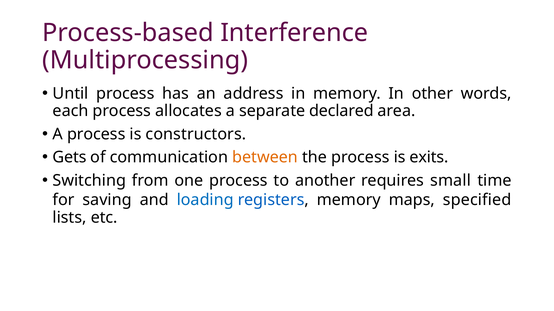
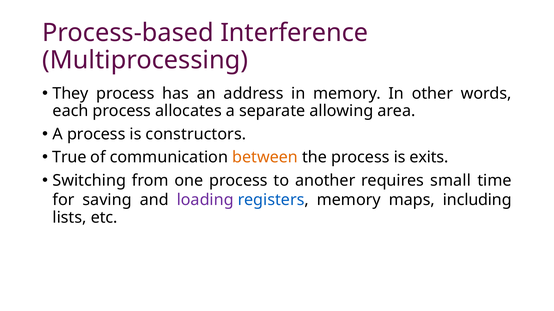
Until: Until -> They
declared: declared -> allowing
Gets: Gets -> True
loading colour: blue -> purple
specified: specified -> including
